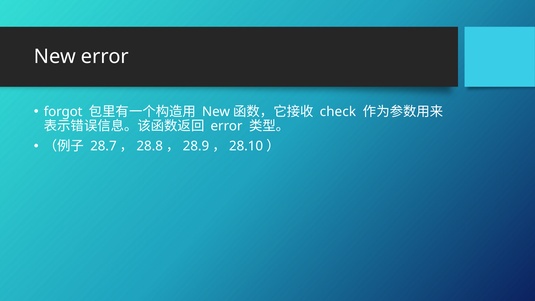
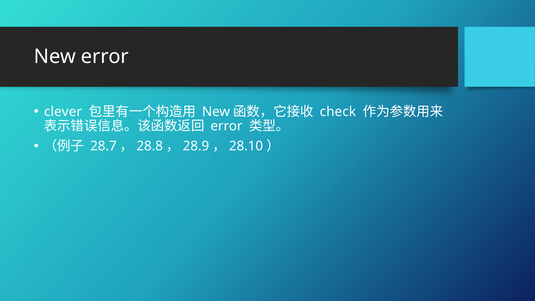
forgot: forgot -> clever
